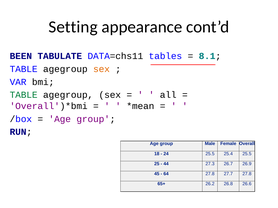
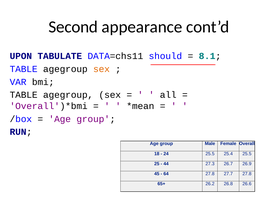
Setting: Setting -> Second
BEEN: BEEN -> UPON
tables: tables -> should
TABLE at (24, 95) colour: green -> black
